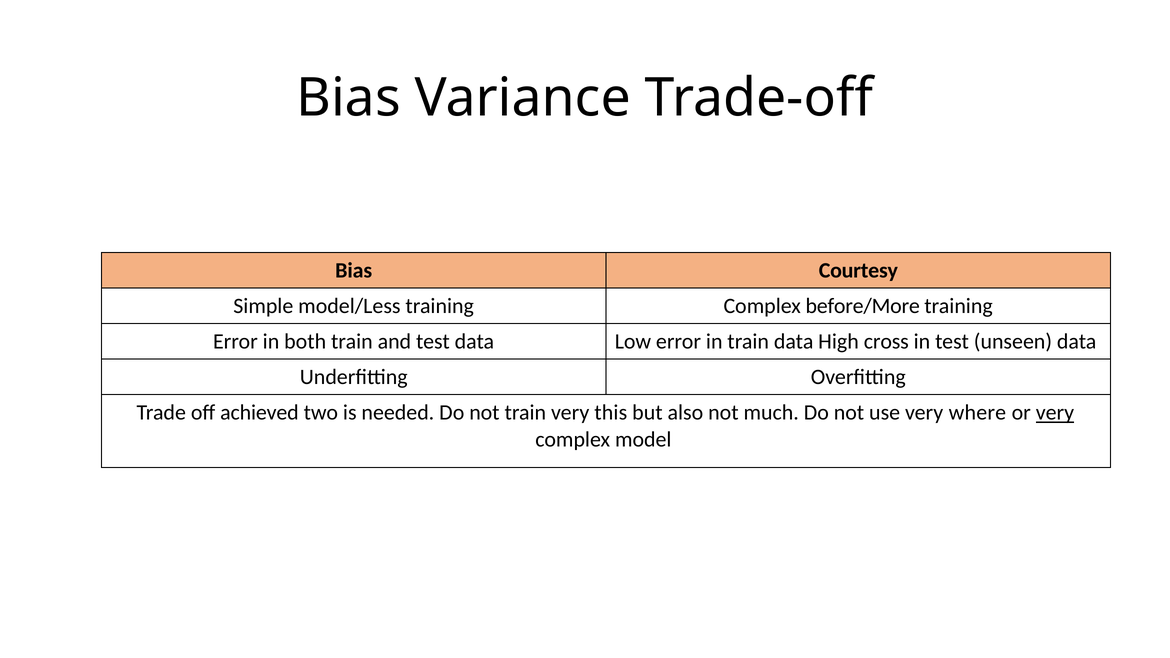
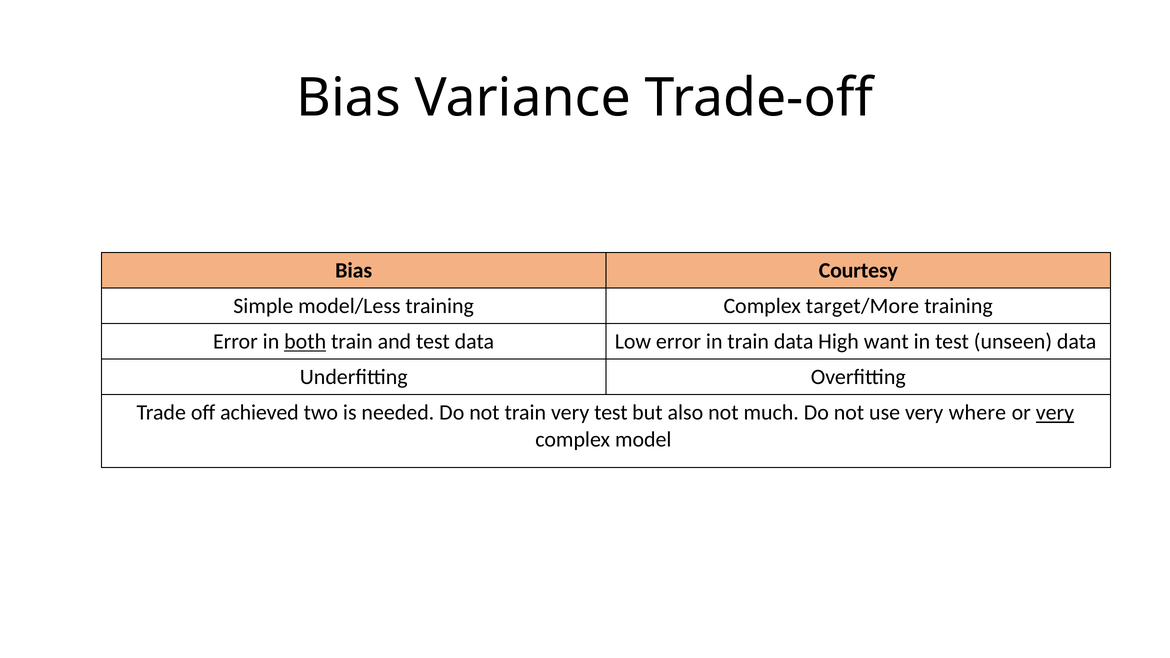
before/More: before/More -> target/More
both underline: none -> present
cross: cross -> want
very this: this -> test
